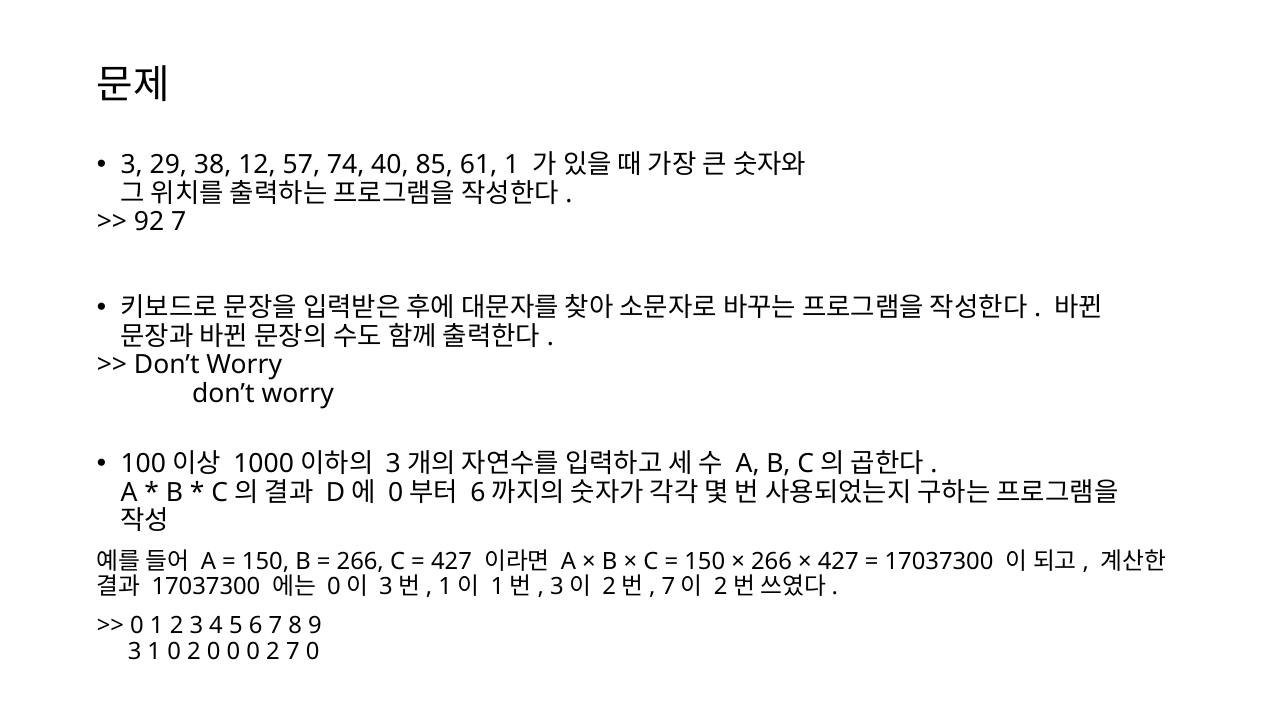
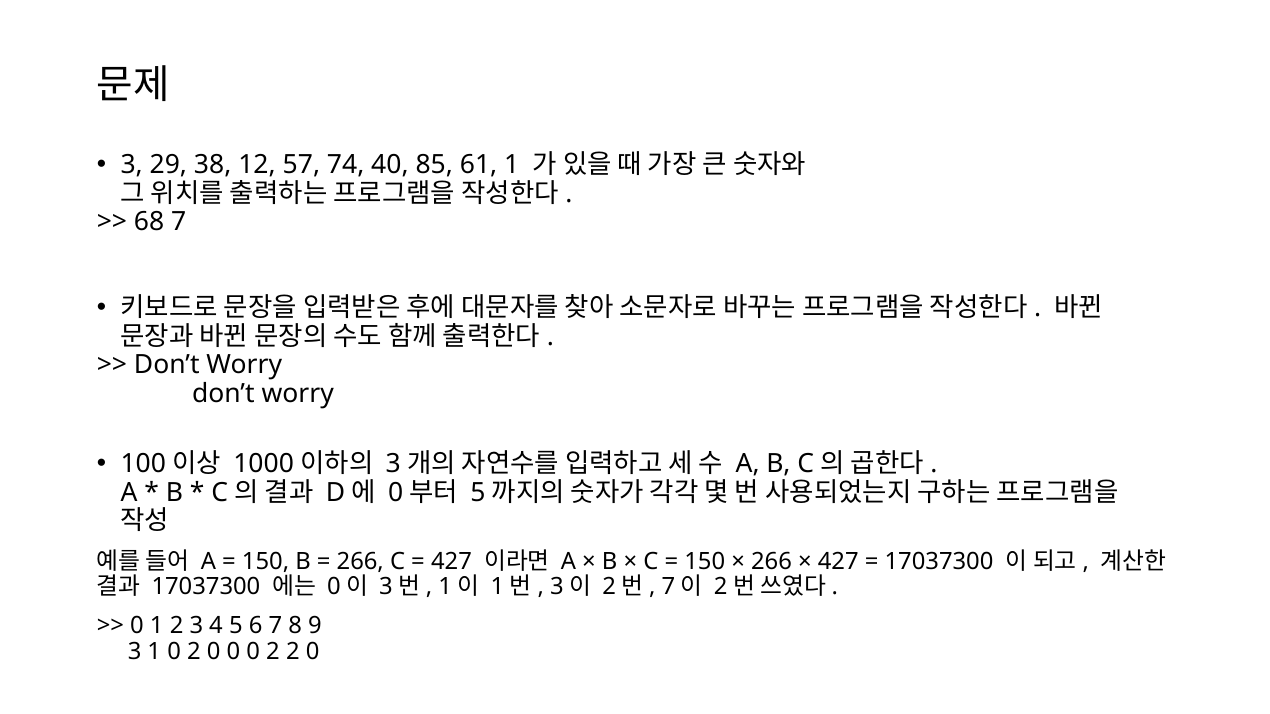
92: 92 -> 68
6 at (478, 493): 6 -> 5
2 7: 7 -> 2
